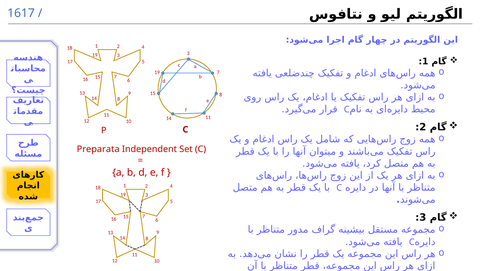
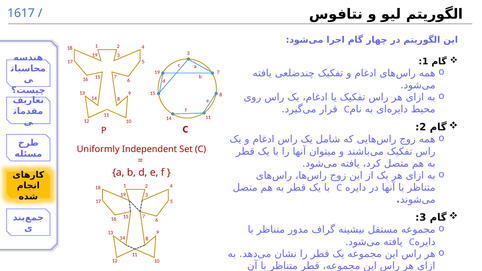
Preparata: Preparata -> Uniformly
